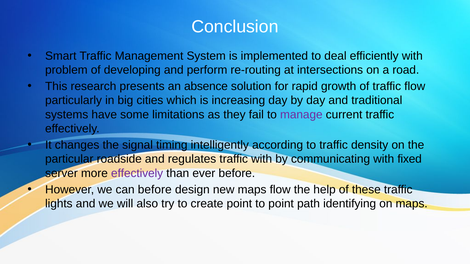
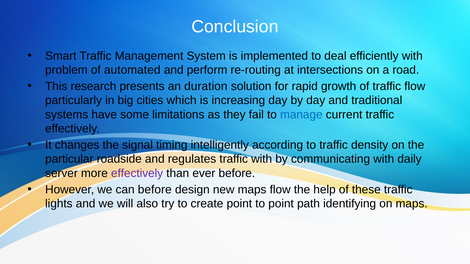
developing: developing -> automated
absence: absence -> duration
manage colour: purple -> blue
fixed: fixed -> daily
